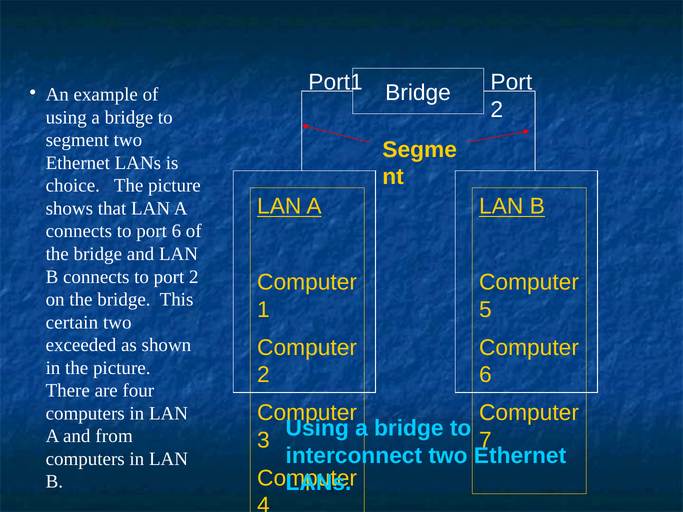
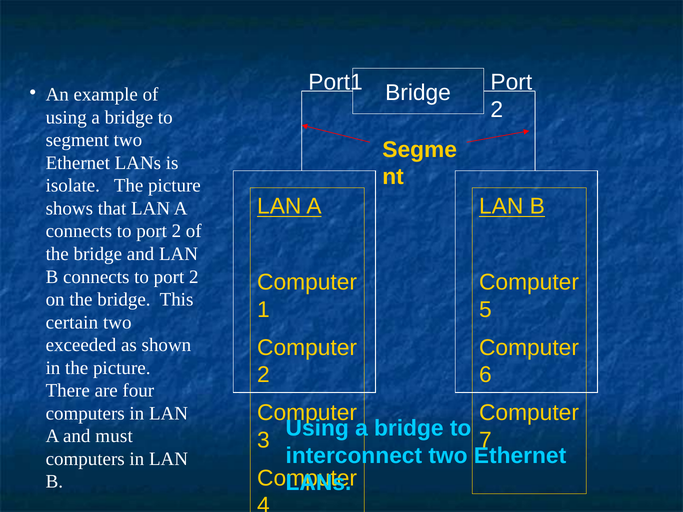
choice: choice -> isolate
6 at (176, 231): 6 -> 2
from: from -> must
